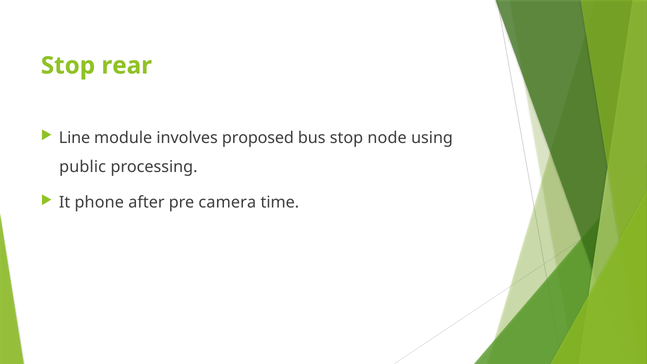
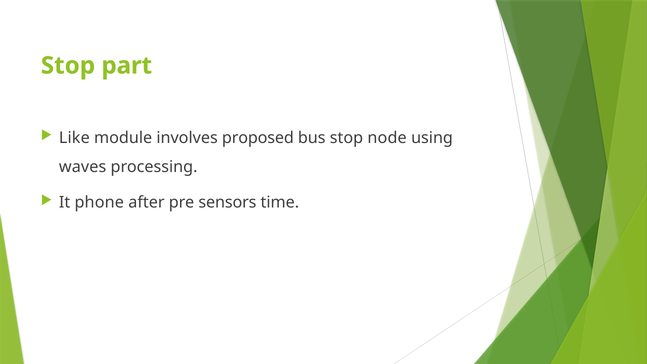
rear: rear -> part
Line: Line -> Like
public: public -> waves
camera: camera -> sensors
